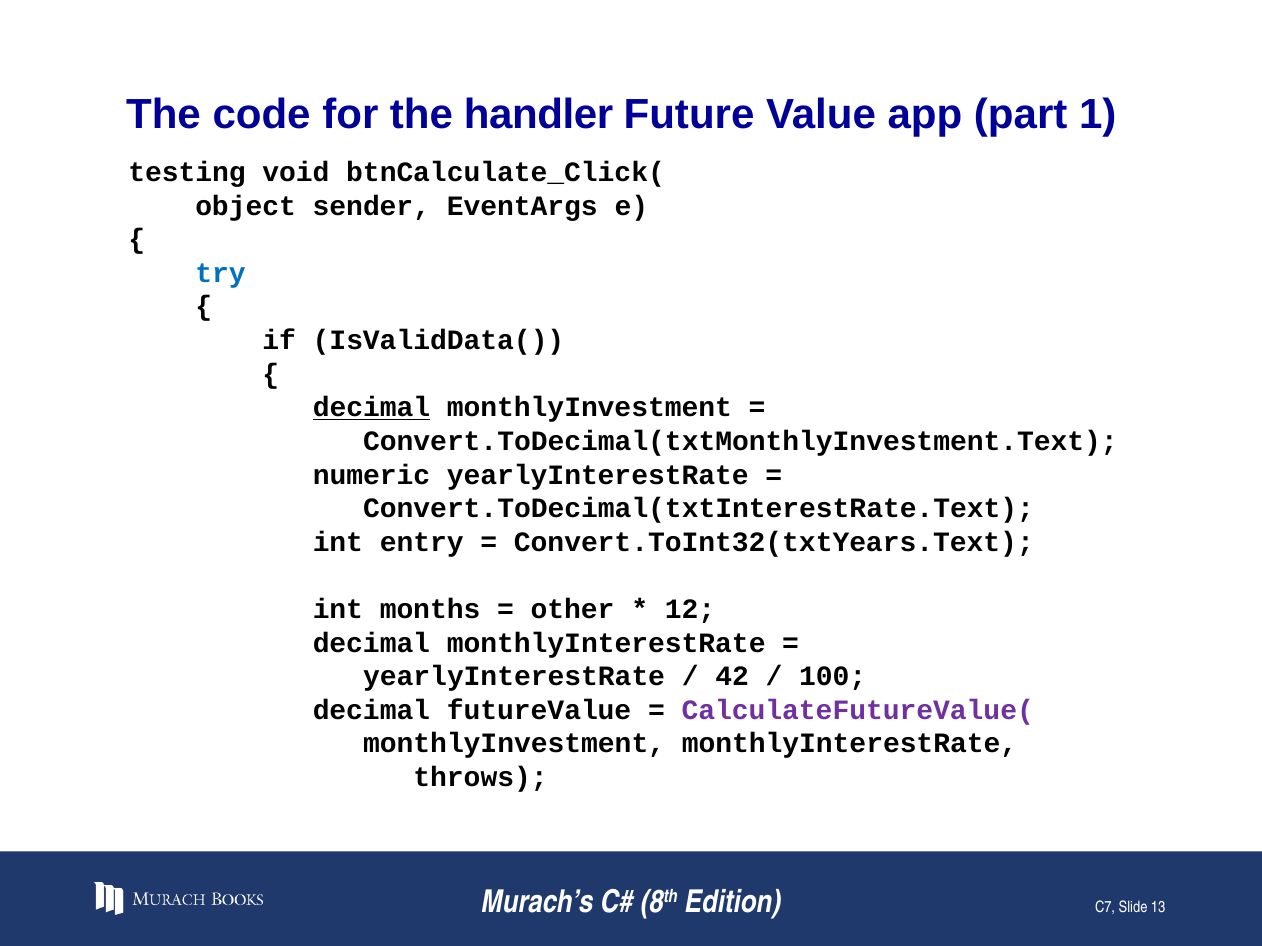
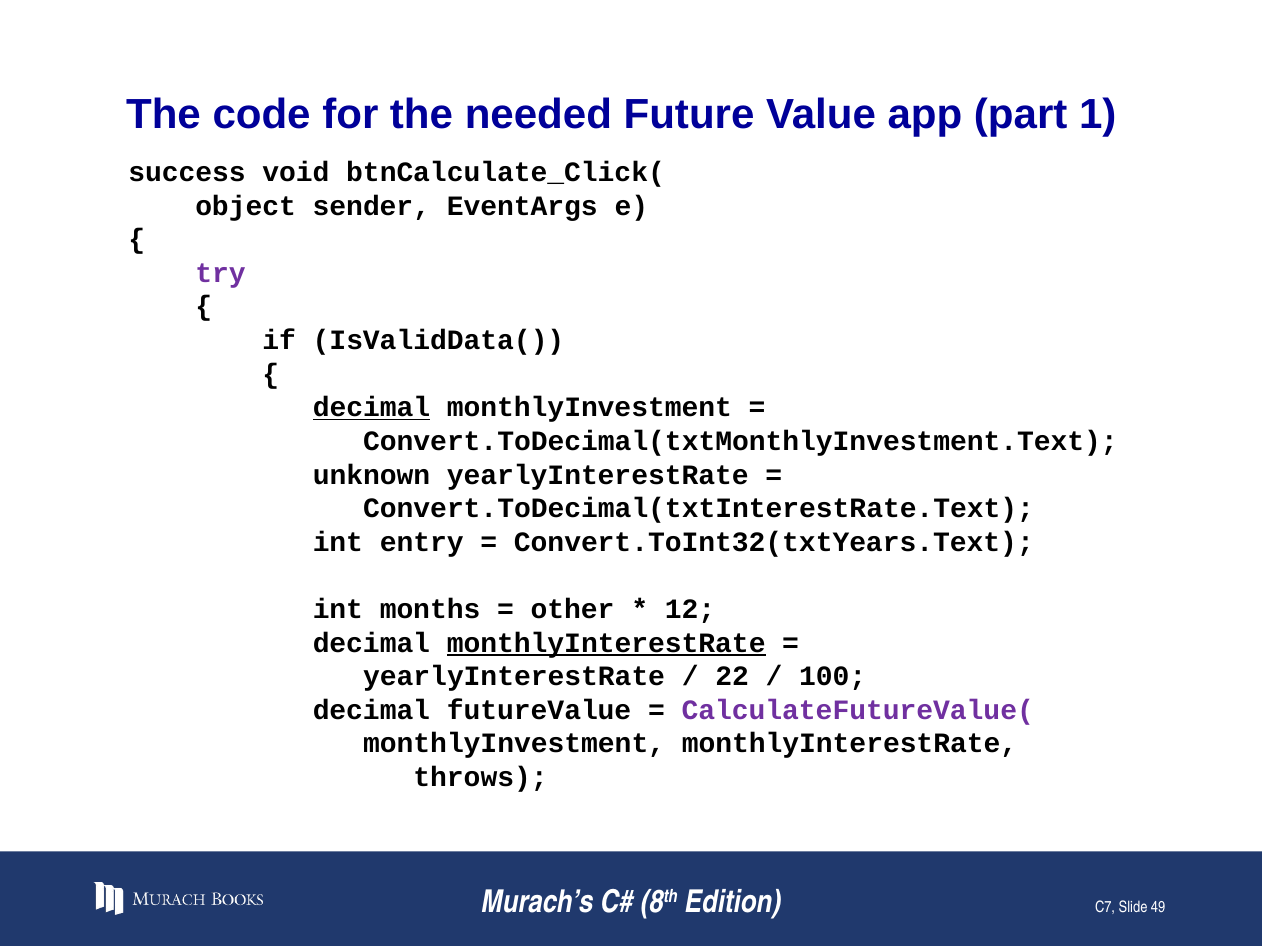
handler: handler -> needed
testing: testing -> success
try colour: blue -> purple
numeric: numeric -> unknown
monthlyInterestRate at (606, 643) underline: none -> present
42: 42 -> 22
13: 13 -> 49
